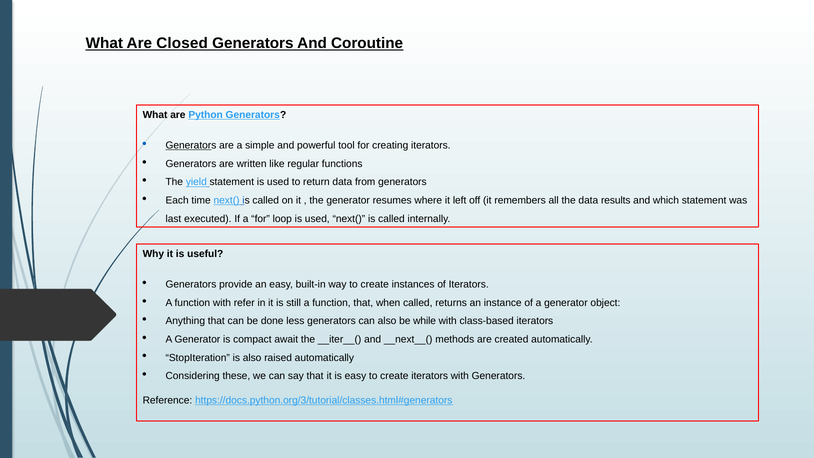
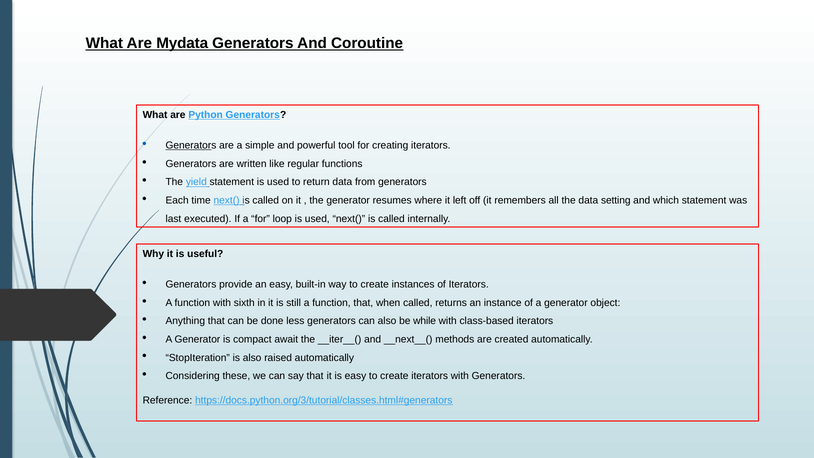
Closed: Closed -> Mydata
results: results -> setting
refer: refer -> sixth
